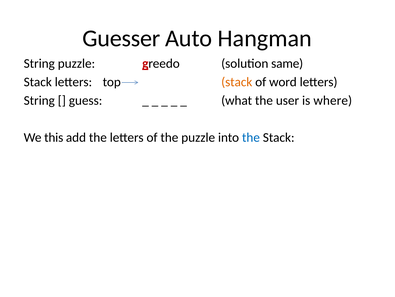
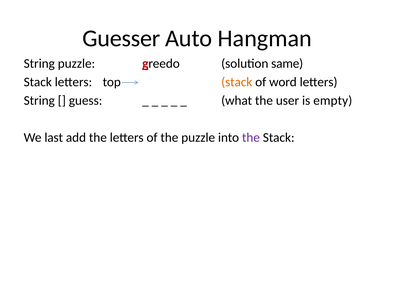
where: where -> empty
this: this -> last
the at (251, 137) colour: blue -> purple
